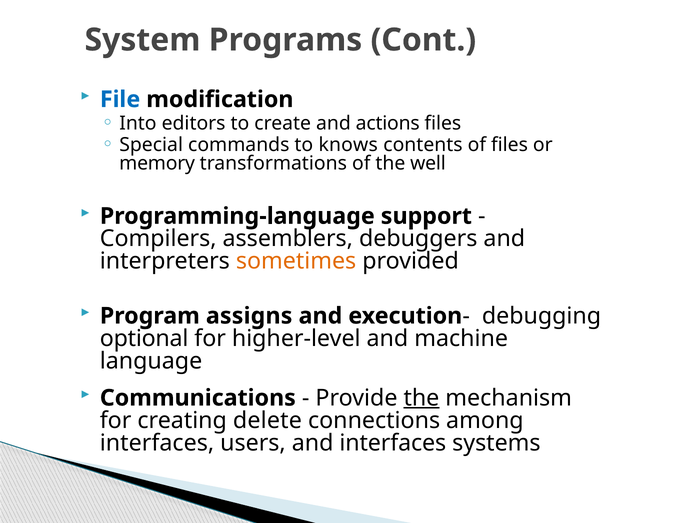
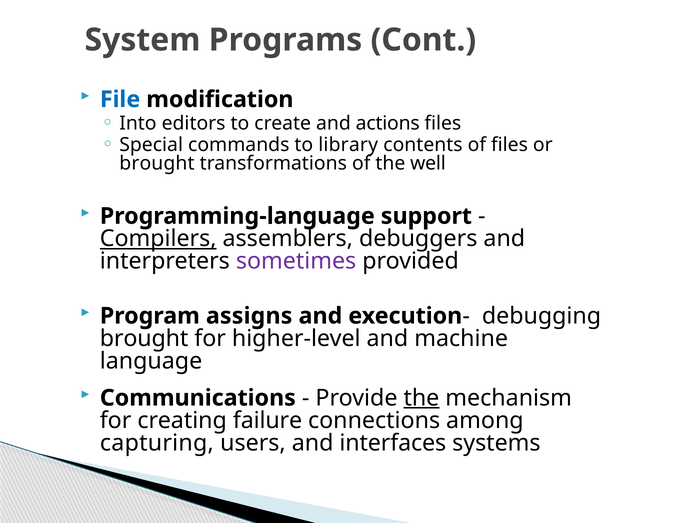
knows: knows -> library
memory at (157, 163): memory -> brought
Compilers underline: none -> present
sometimes colour: orange -> purple
optional at (144, 338): optional -> brought
delete: delete -> failure
interfaces at (157, 443): interfaces -> capturing
